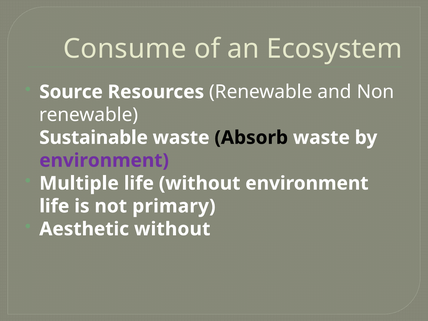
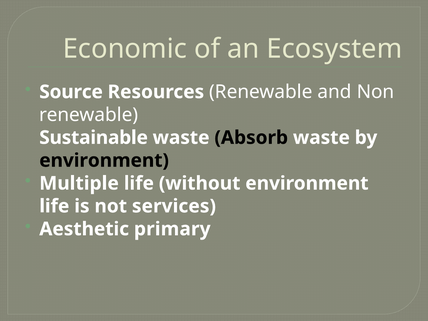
Consume: Consume -> Economic
environment at (104, 160) colour: purple -> black
primary: primary -> services
Aesthetic without: without -> primary
